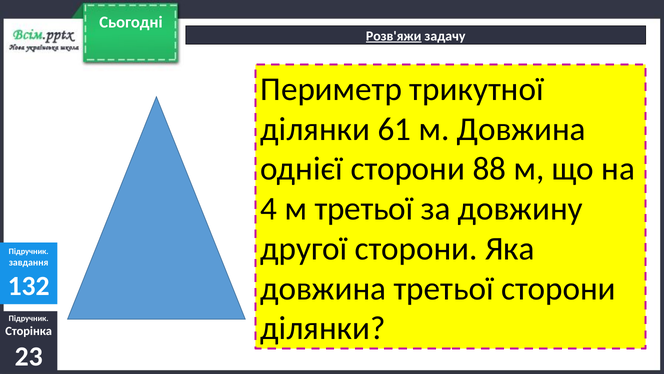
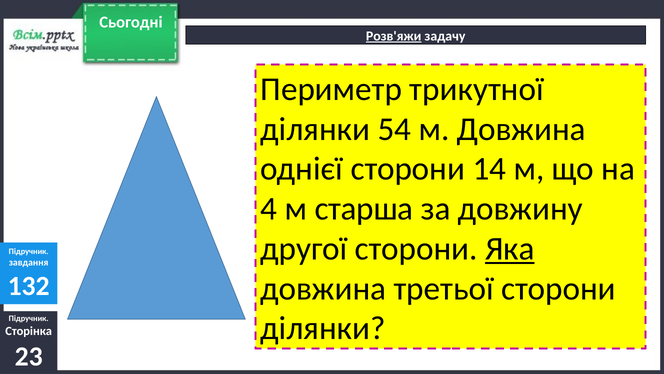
61: 61 -> 54
88: 88 -> 14
м третьої: третьої -> старша
Яка underline: none -> present
